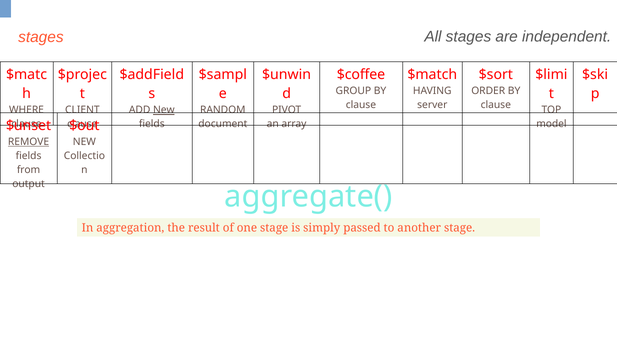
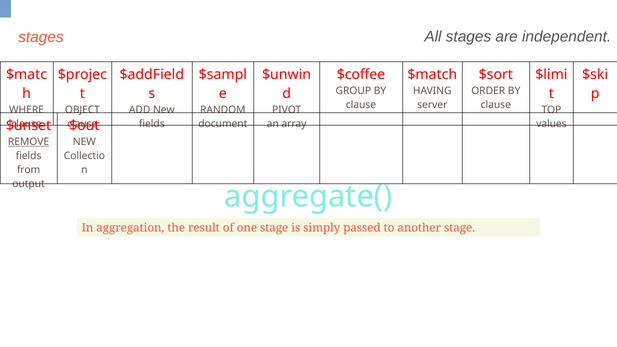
CLIENT: CLIENT -> OBJECT
New at (164, 110) underline: present -> none
model: model -> values
